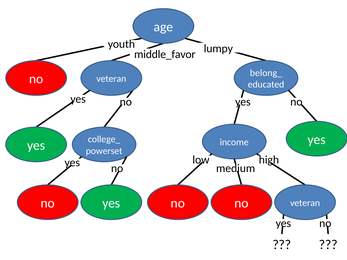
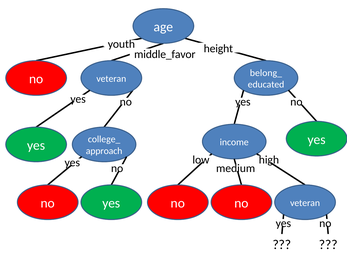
lumpy: lumpy -> height
powerset: powerset -> approach
